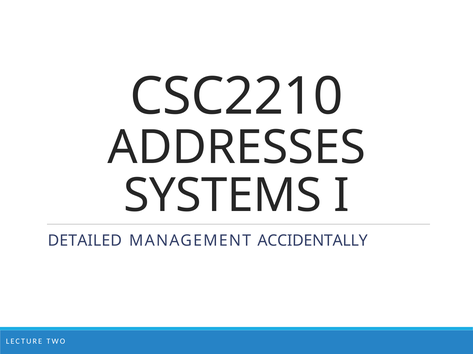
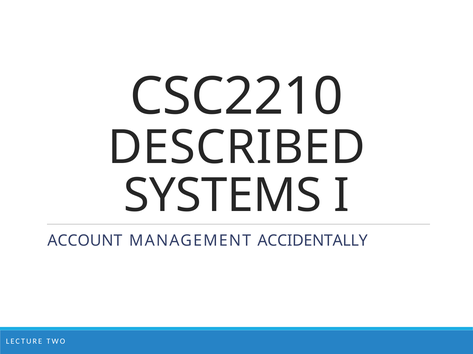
ADDRESSES: ADDRESSES -> DESCRIBED
DETAILED: DETAILED -> ACCOUNT
